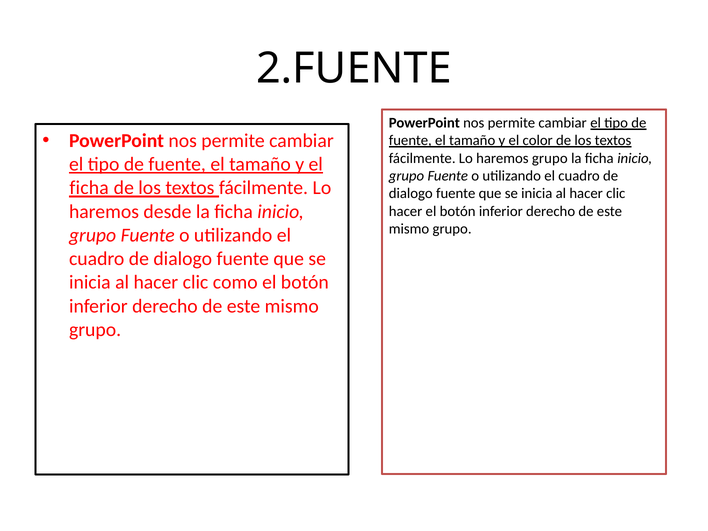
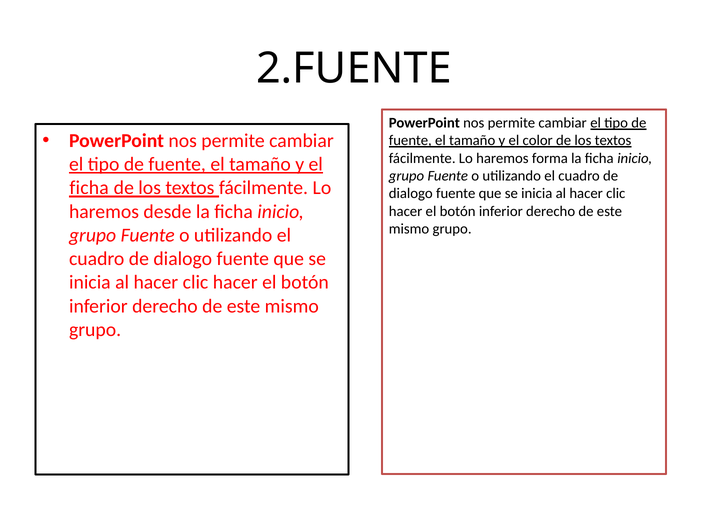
haremos grupo: grupo -> forma
como at (235, 282): como -> hacer
